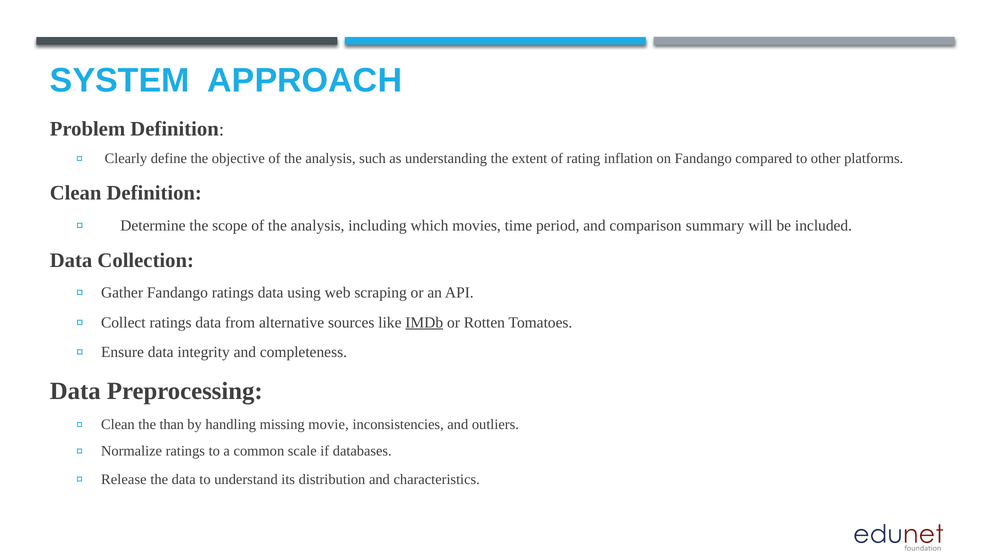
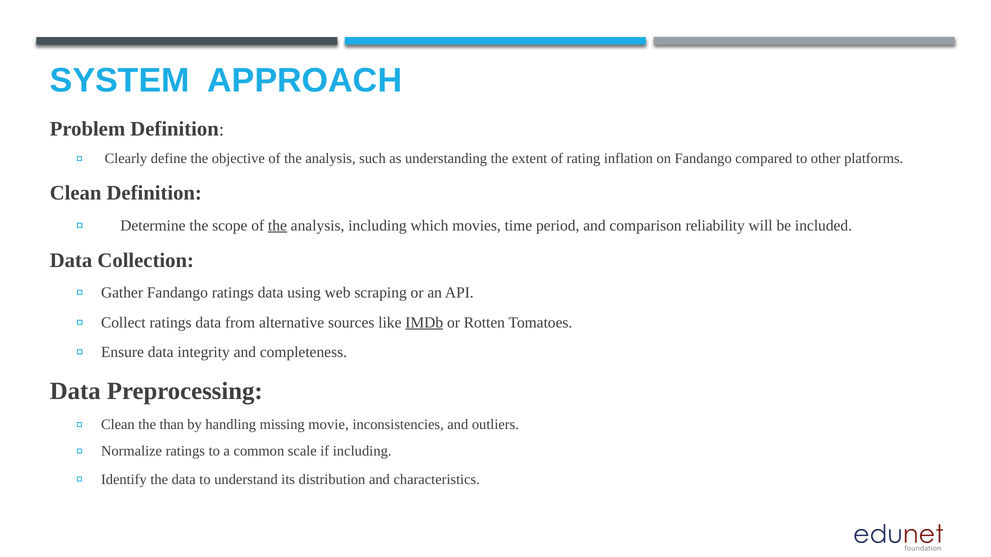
the at (277, 226) underline: none -> present
summary: summary -> reliability
if databases: databases -> including
Release: Release -> Identify
